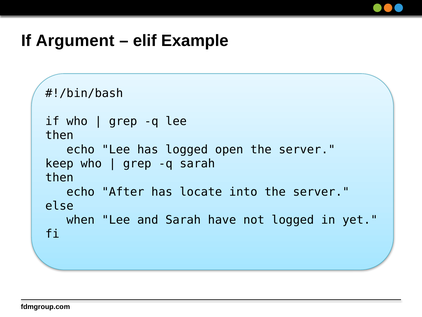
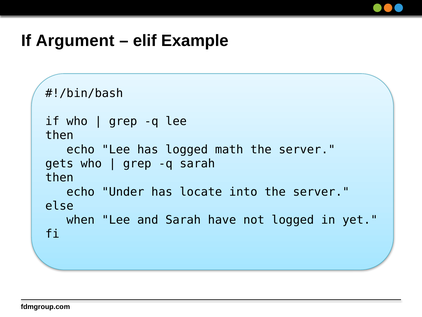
open: open -> math
keep: keep -> gets
After: After -> Under
